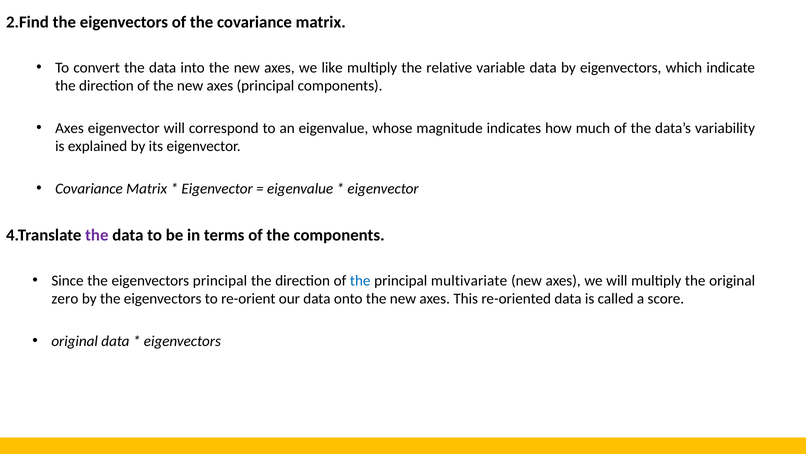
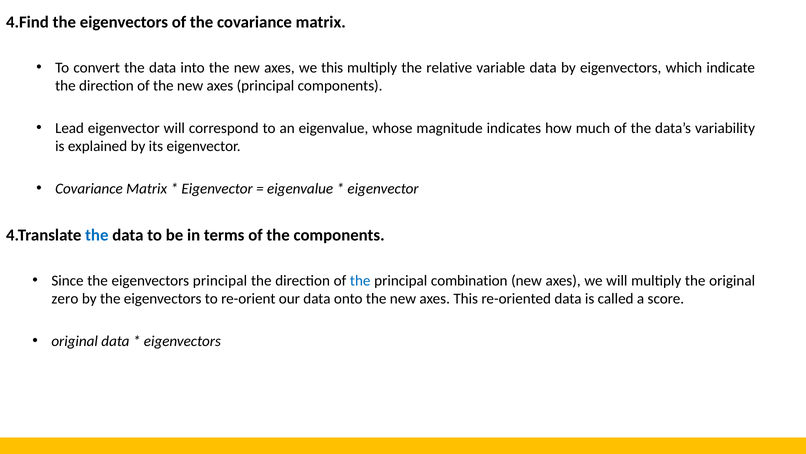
2.Find: 2.Find -> 4.Find
we like: like -> this
Axes at (70, 128): Axes -> Lead
the at (97, 235) colour: purple -> blue
multivariate: multivariate -> combination
